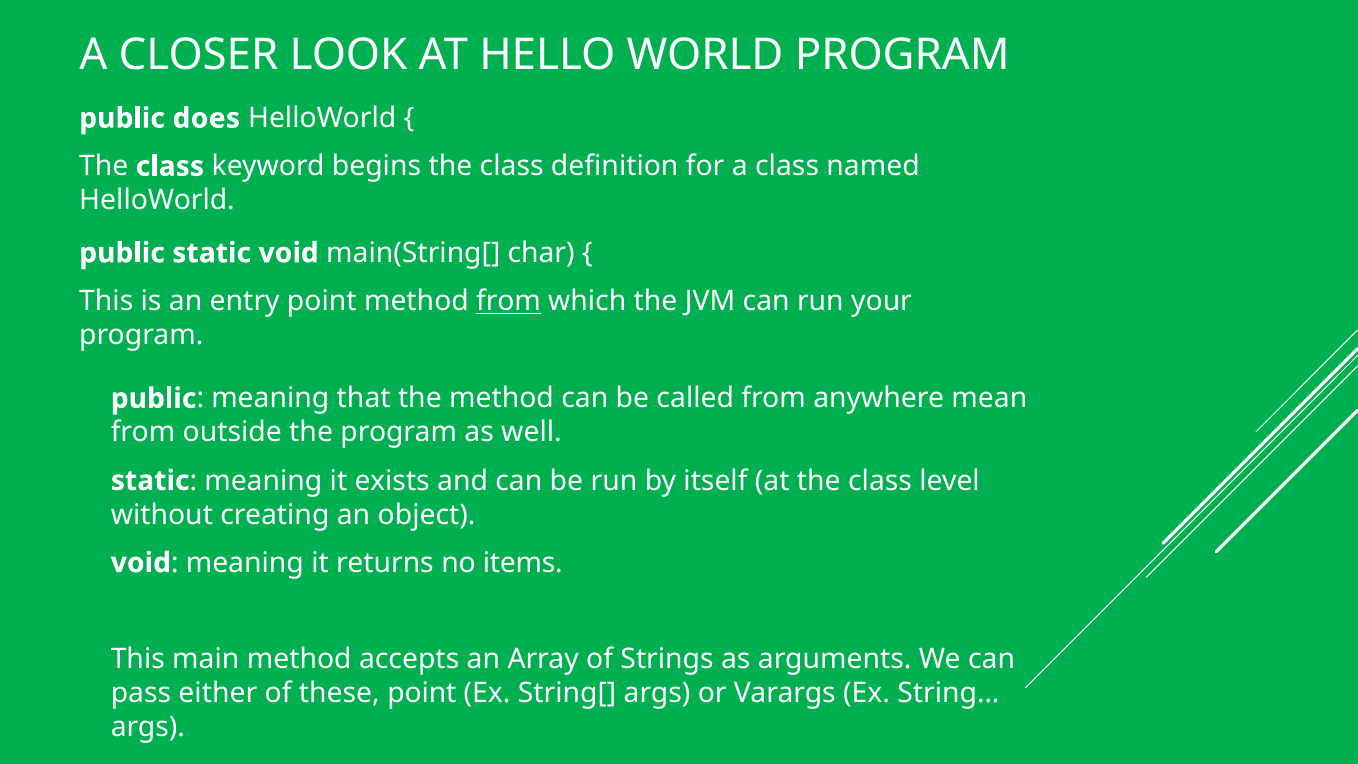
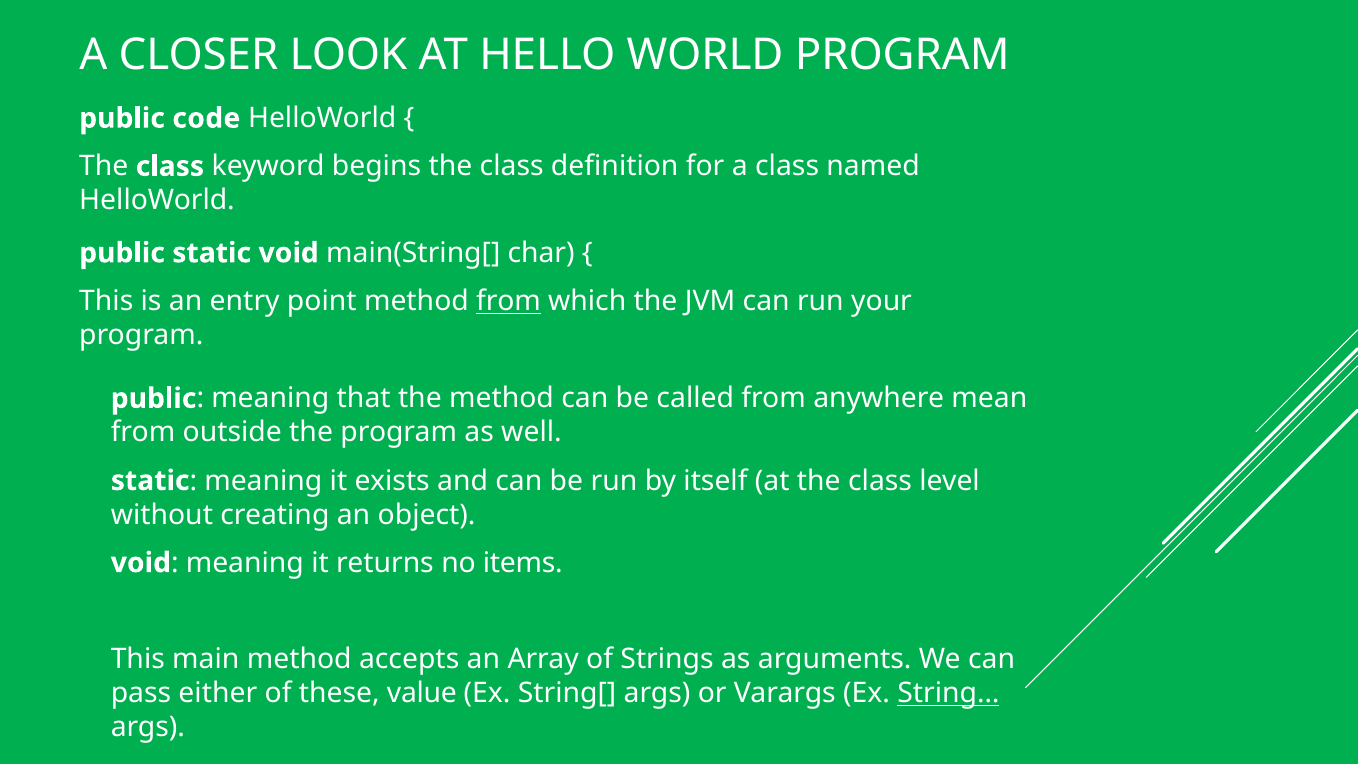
does: does -> code
these point: point -> value
String… underline: none -> present
